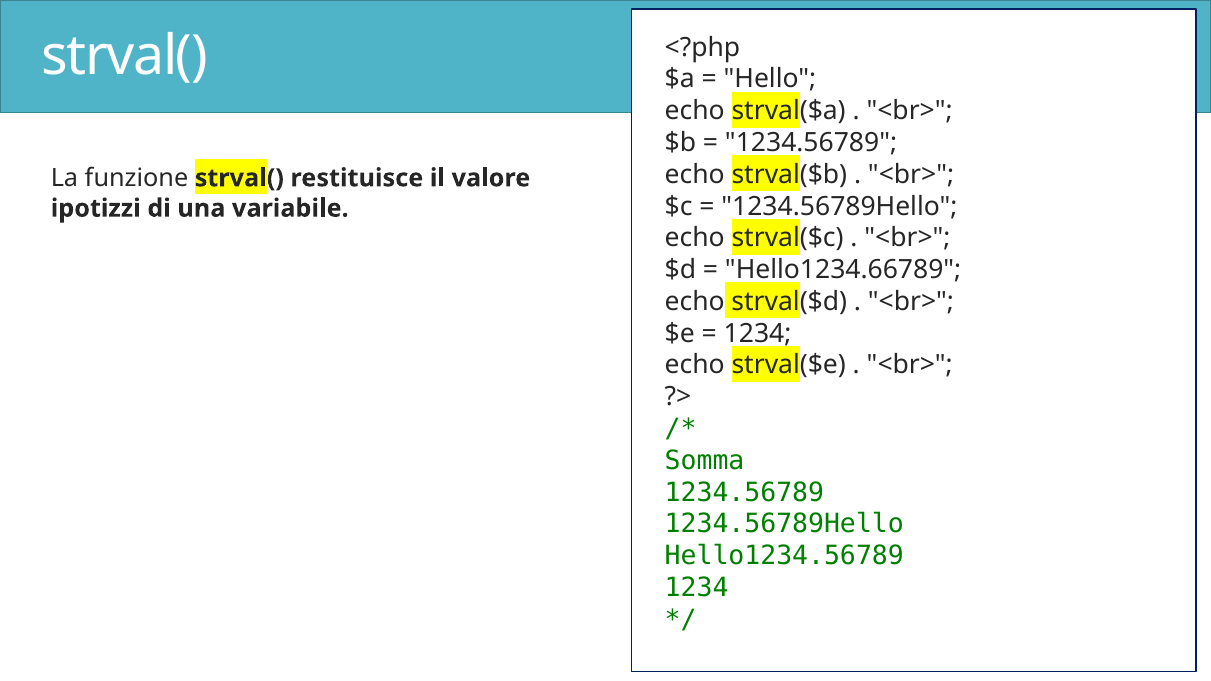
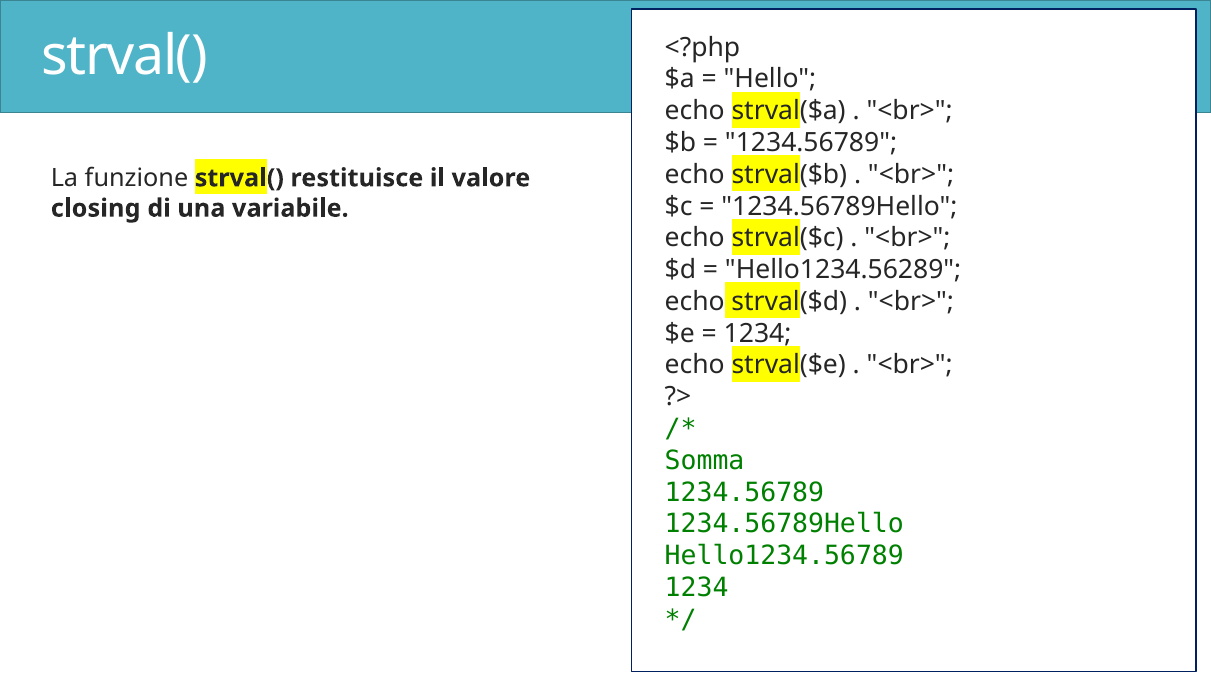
ipotizzi: ipotizzi -> closing
Hello1234.66789: Hello1234.66789 -> Hello1234.56289
